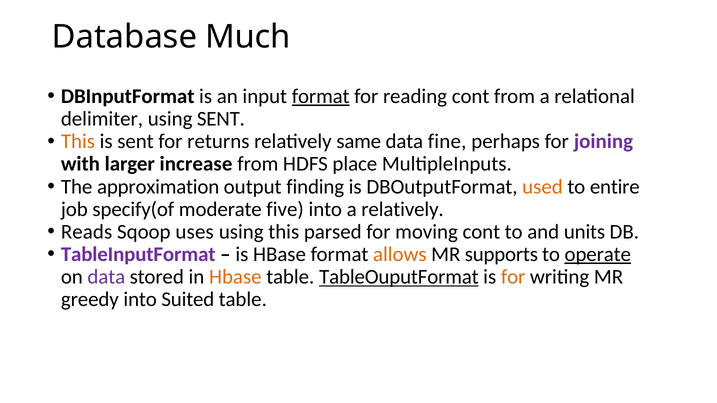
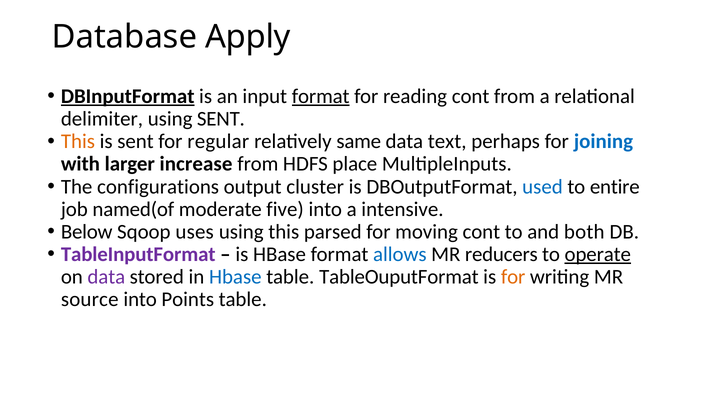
Much: Much -> Apply
DBInputFormat underline: none -> present
returns: returns -> regular
fine: fine -> text
joining colour: purple -> blue
approximation: approximation -> configurations
finding: finding -> cluster
used colour: orange -> blue
specify(of: specify(of -> named(of
a relatively: relatively -> intensive
Reads: Reads -> Below
units: units -> both
allows colour: orange -> blue
supports: supports -> reducers
Hbase at (235, 277) colour: orange -> blue
TableOuputFormat underline: present -> none
greedy: greedy -> source
Suited: Suited -> Points
